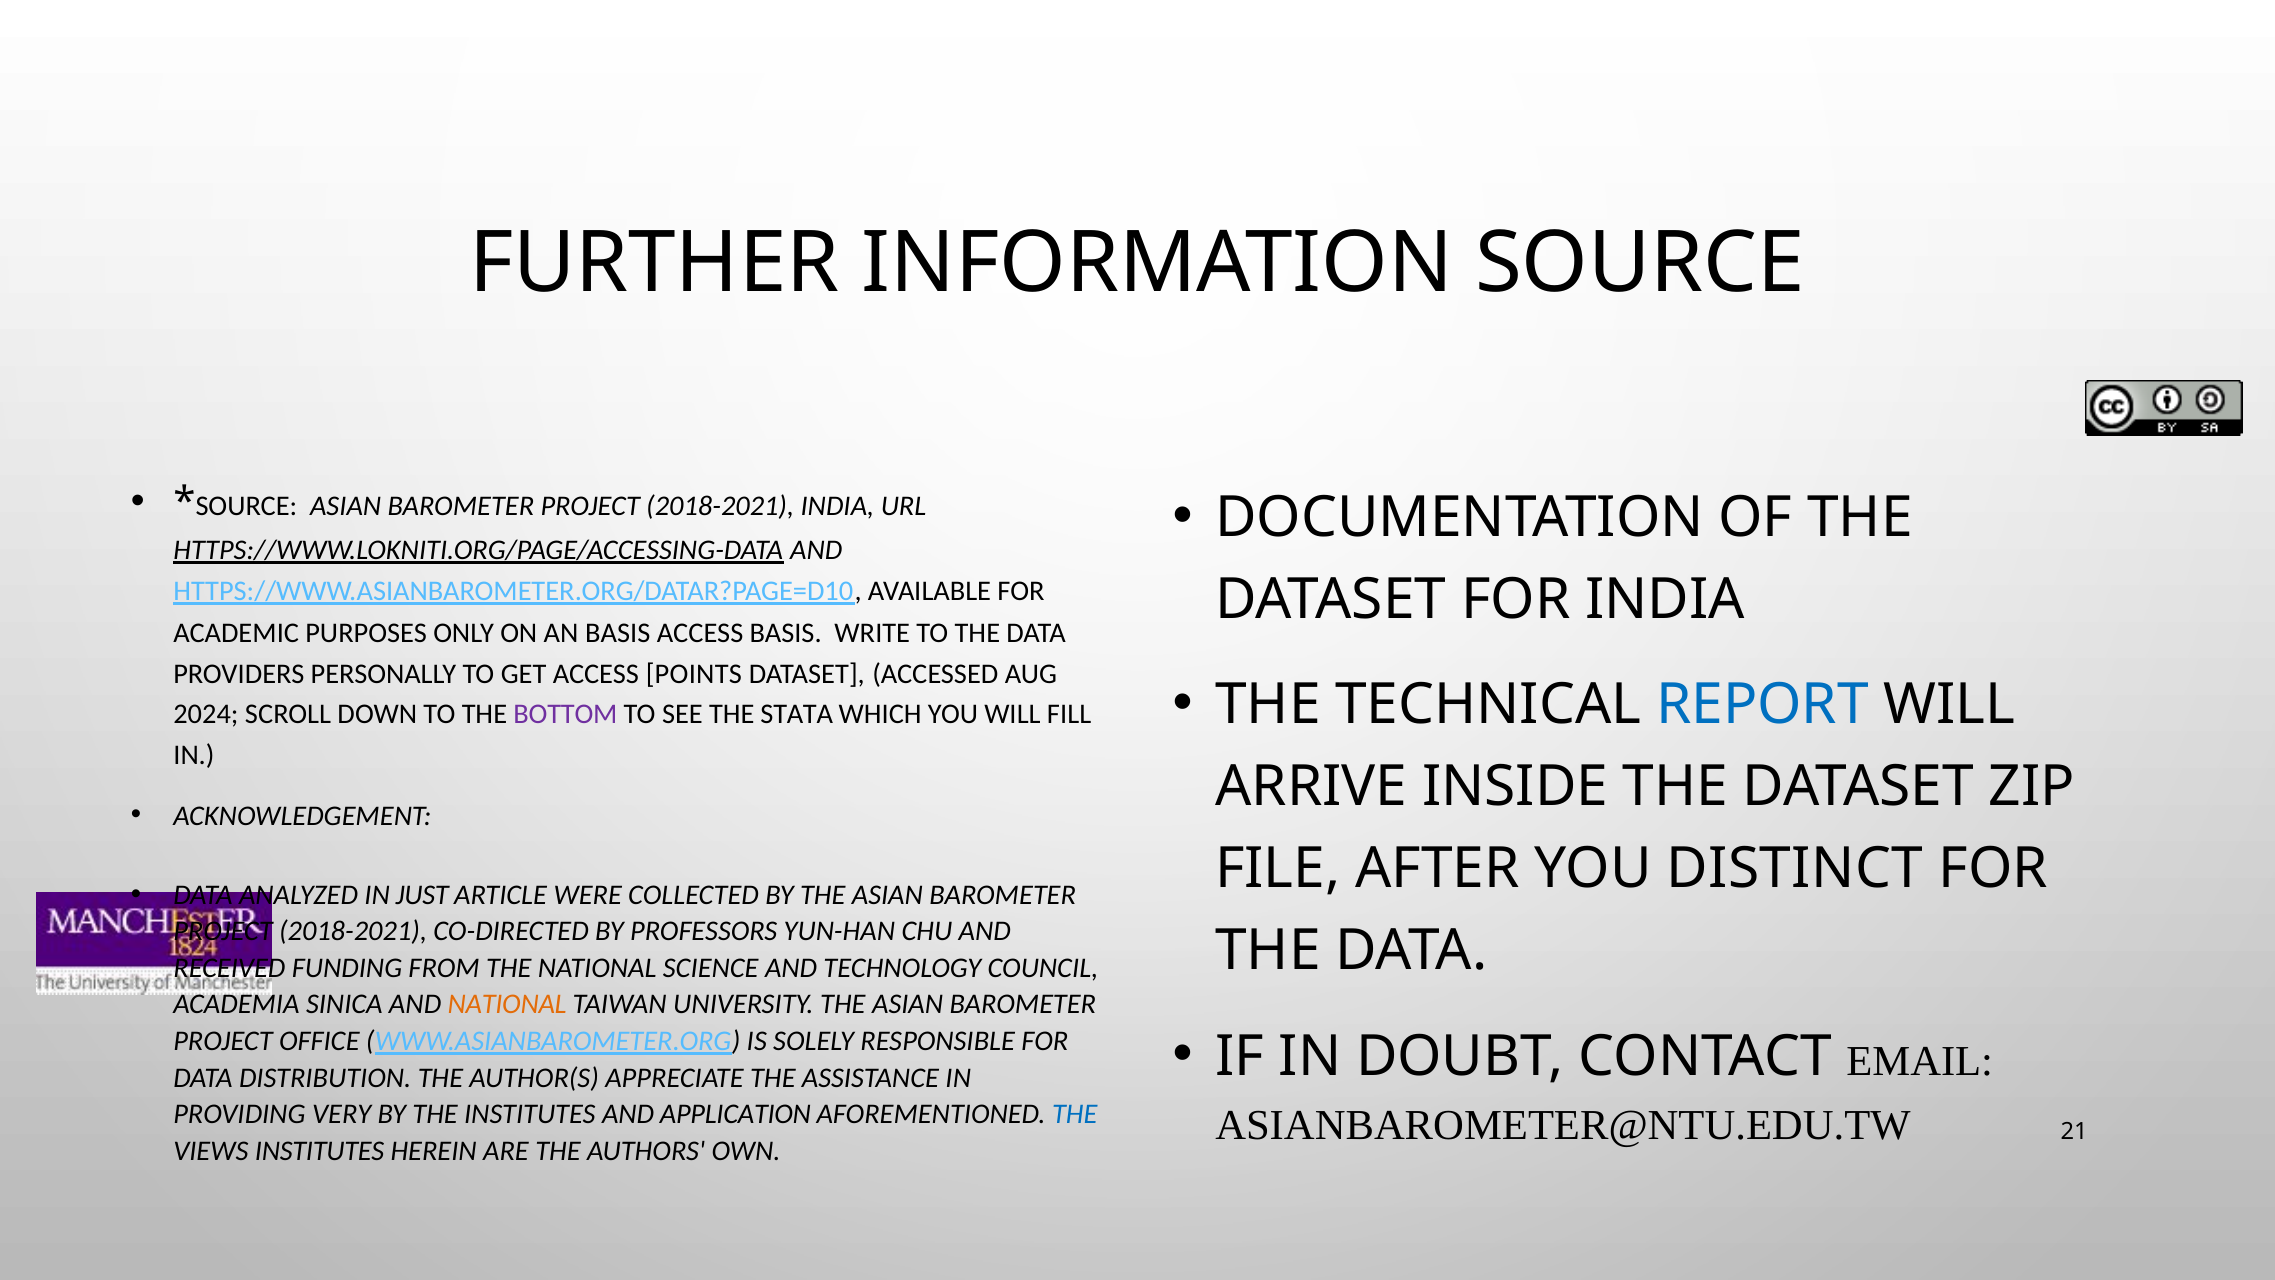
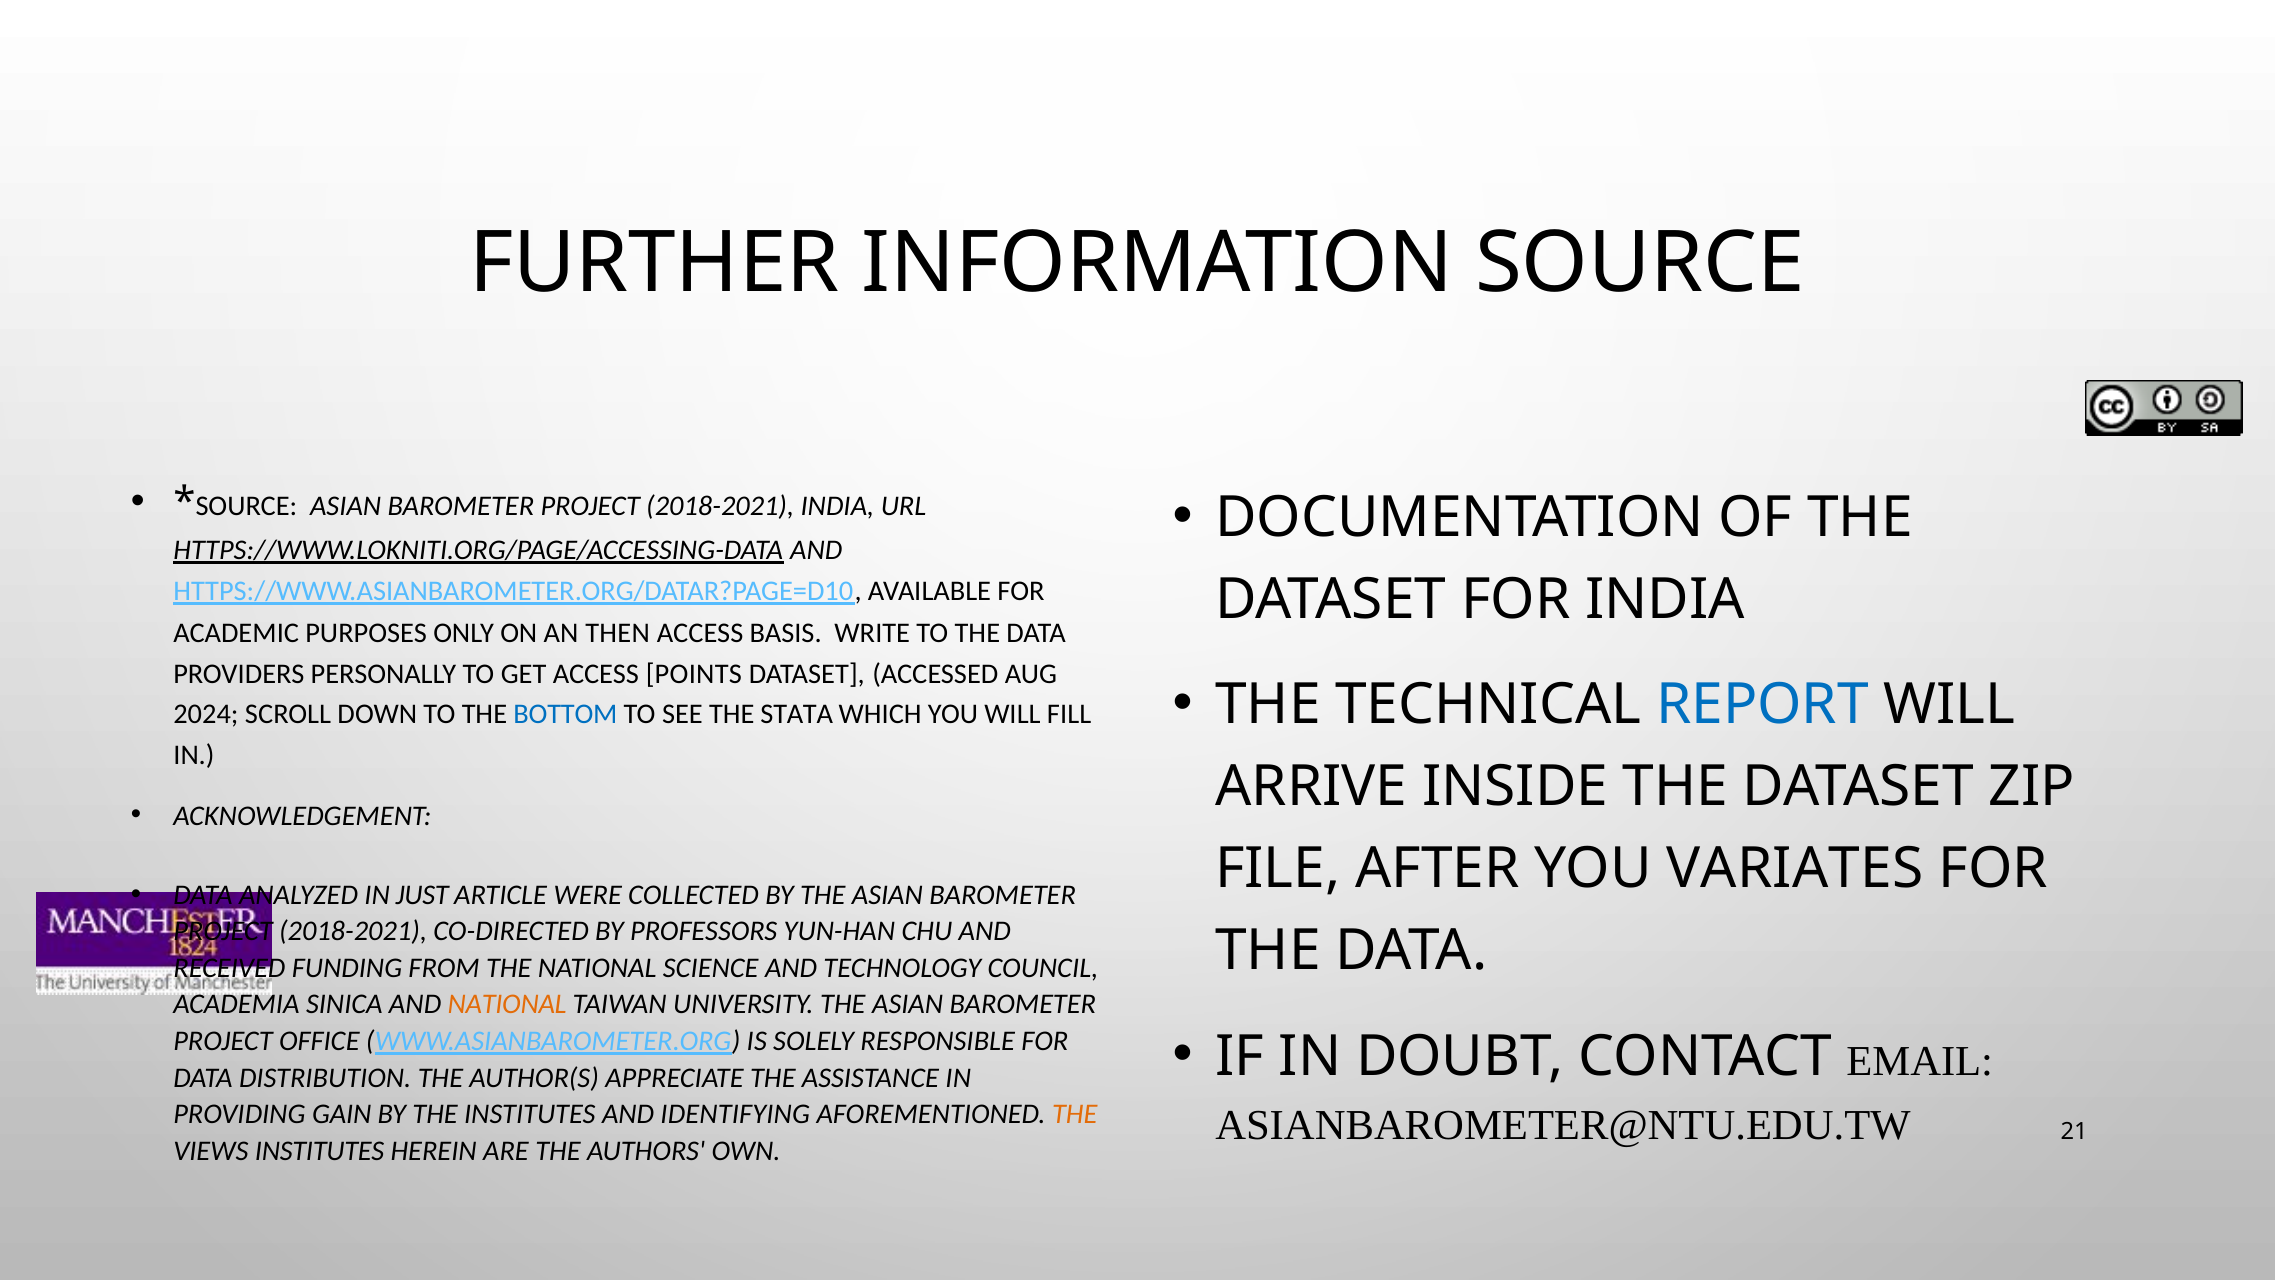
AN BASIS: BASIS -> THEN
BOTTOM colour: purple -> blue
DISTINCT: DISTINCT -> VARIATES
VERY: VERY -> GAIN
APPLICATION: APPLICATION -> IDENTIFYING
THE at (1075, 1114) colour: blue -> orange
